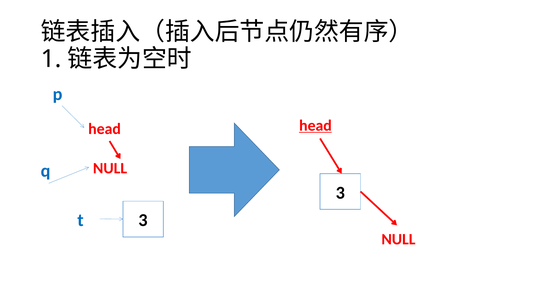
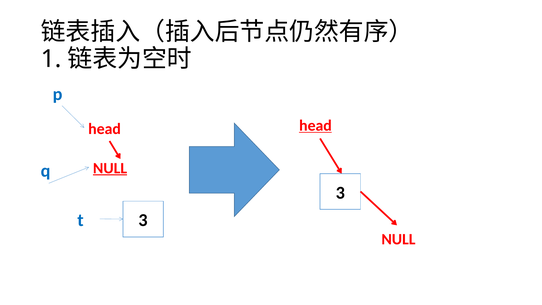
NULL at (110, 168) underline: none -> present
